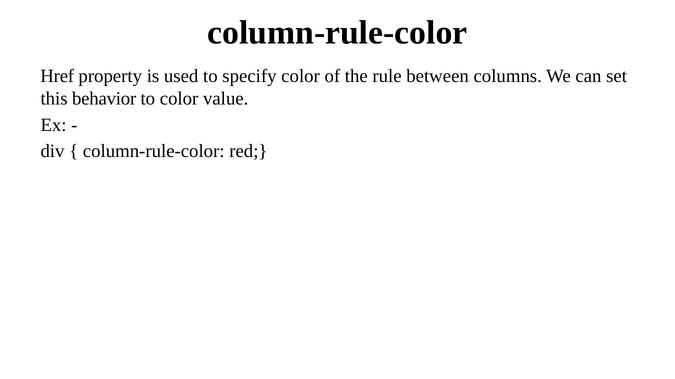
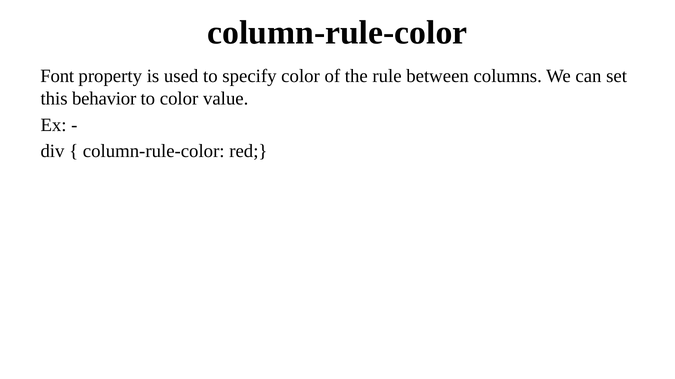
Href: Href -> Font
